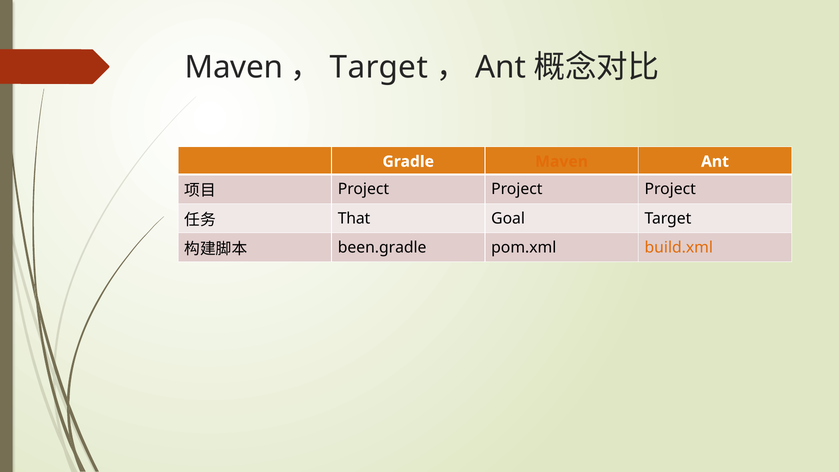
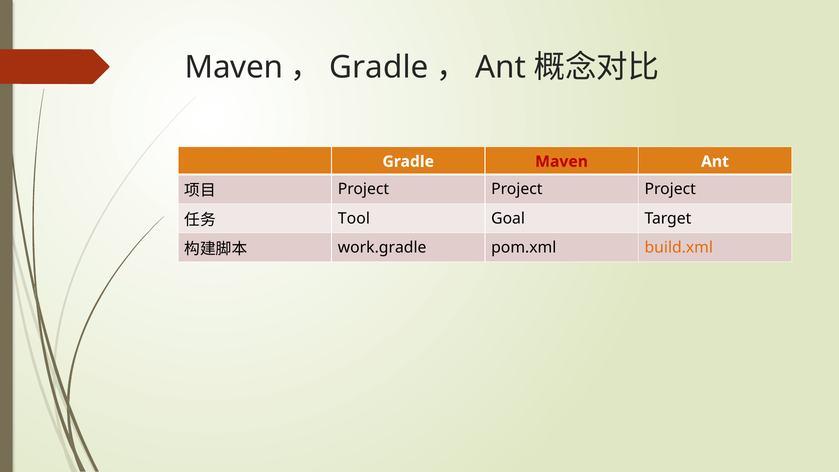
Target at (379, 67): Target -> Gradle
Maven at (562, 162) colour: orange -> red
That: That -> Tool
been.gradle: been.gradle -> work.gradle
